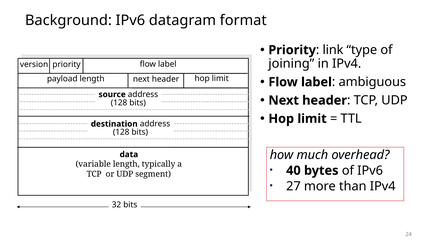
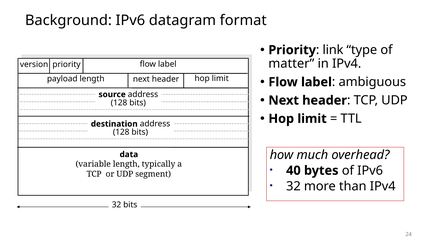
joining: joining -> matter
27 at (293, 186): 27 -> 32
